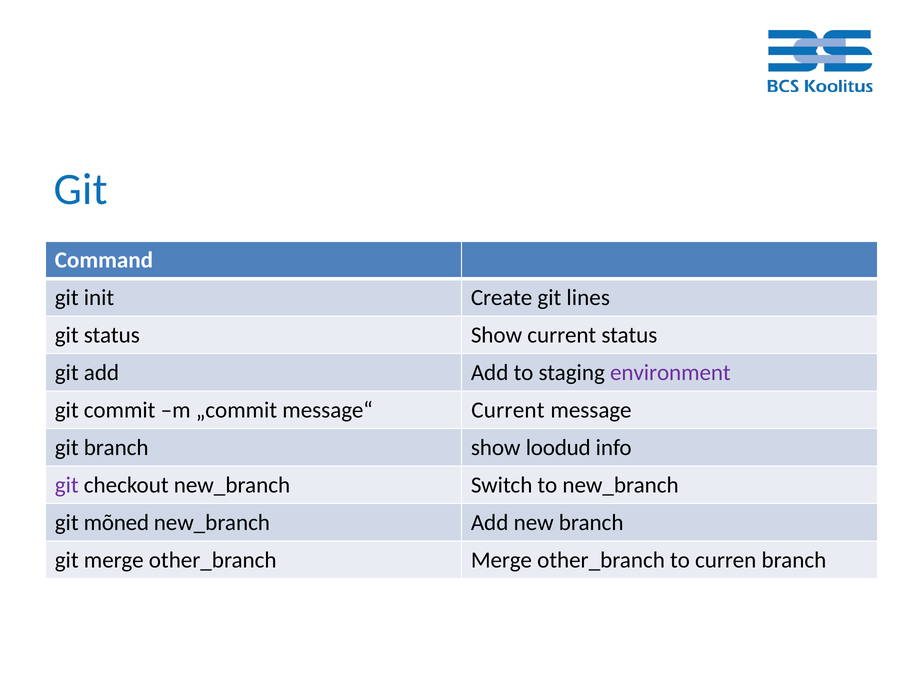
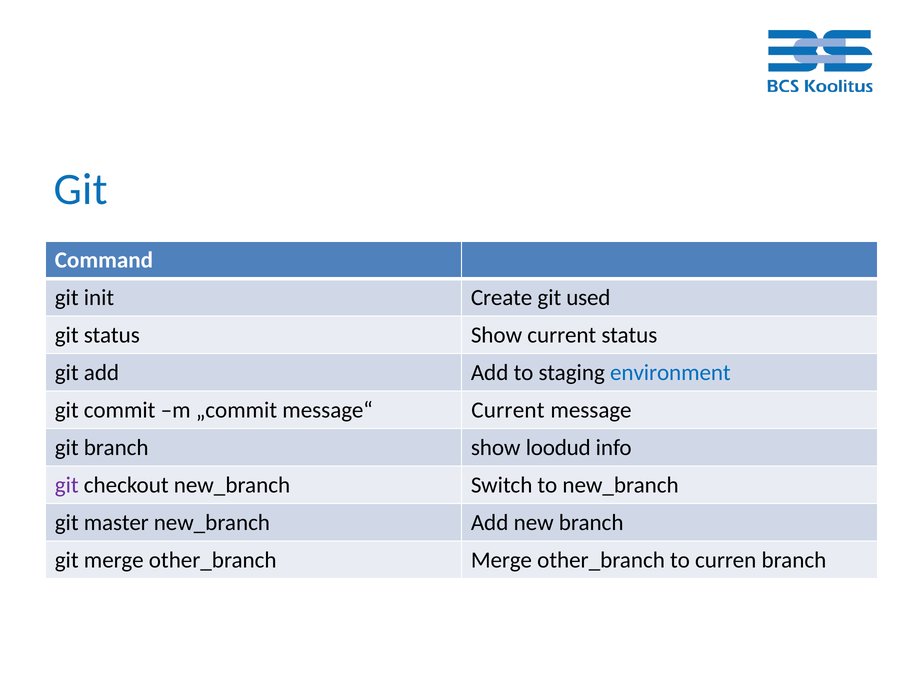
lines: lines -> used
environment colour: purple -> blue
mõned: mõned -> master
